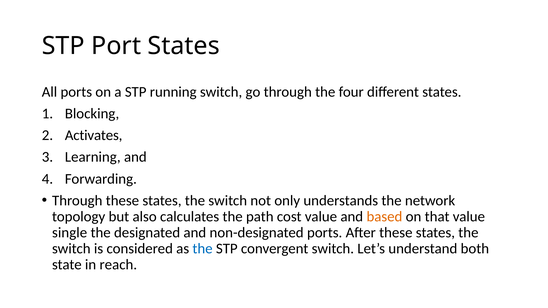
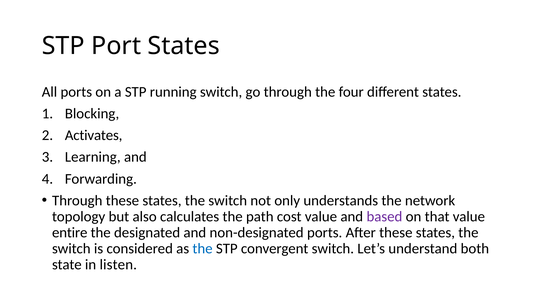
based colour: orange -> purple
single: single -> entire
reach: reach -> listen
